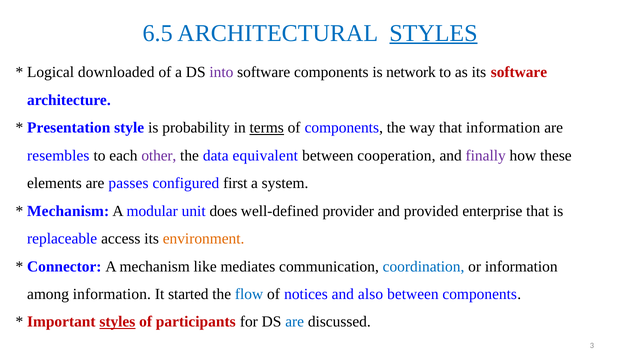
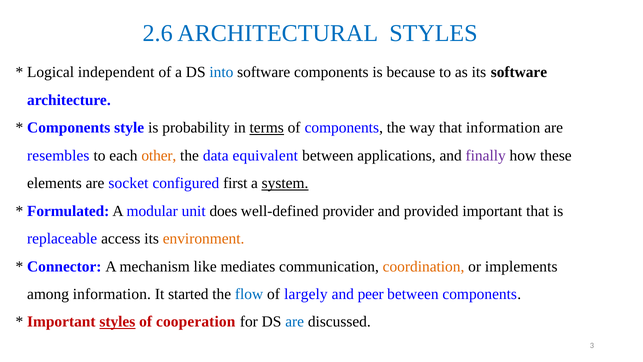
6.5: 6.5 -> 2.6
STYLES at (433, 33) underline: present -> none
downloaded: downloaded -> independent
into colour: purple -> blue
network: network -> because
software at (519, 72) colour: red -> black
Presentation at (69, 128): Presentation -> Components
other colour: purple -> orange
cooperation: cooperation -> applications
passes: passes -> socket
system underline: none -> present
Mechanism at (68, 211): Mechanism -> Formulated
provided enterprise: enterprise -> important
coordination colour: blue -> orange
or information: information -> implements
notices: notices -> largely
also: also -> peer
participants: participants -> cooperation
